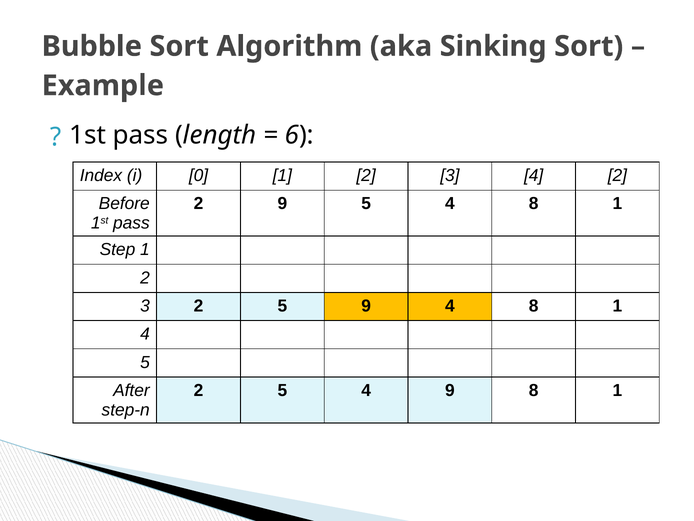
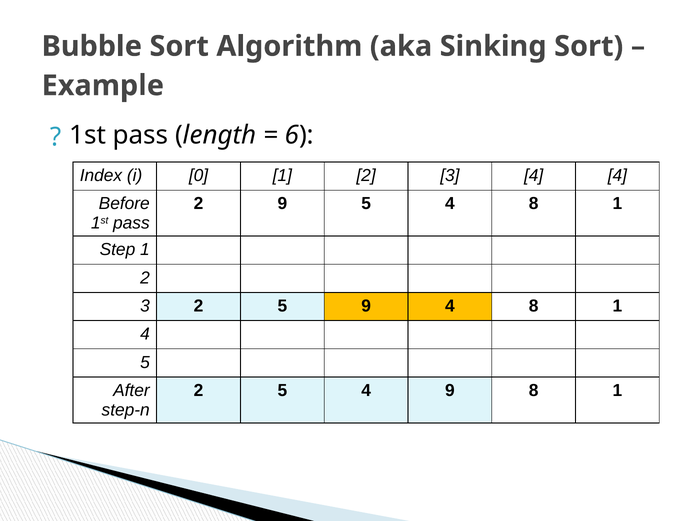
4 2: 2 -> 4
